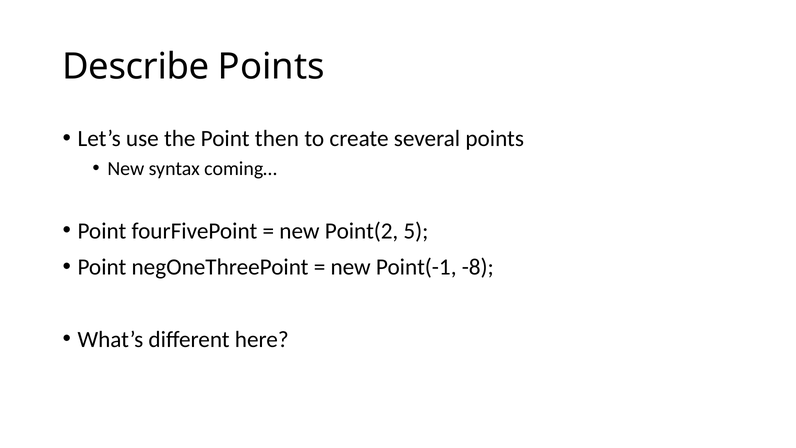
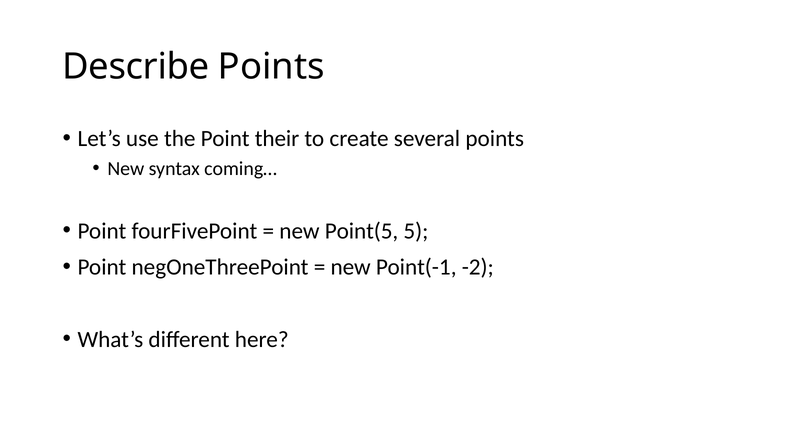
then: then -> their
Point(2: Point(2 -> Point(5
-8: -8 -> -2
